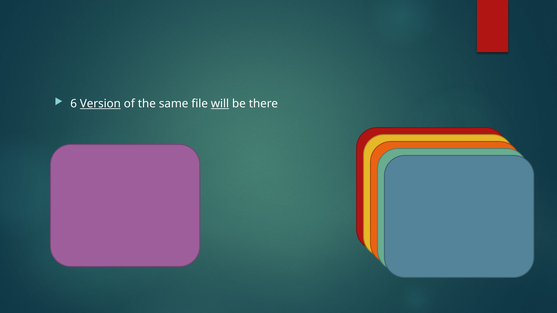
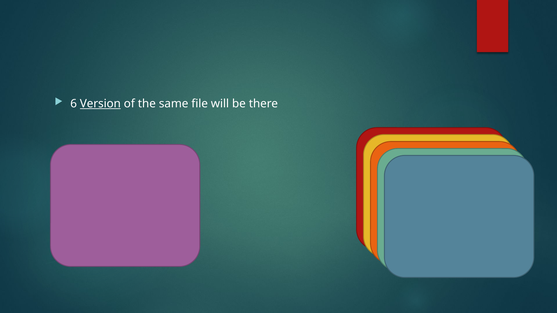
will underline: present -> none
